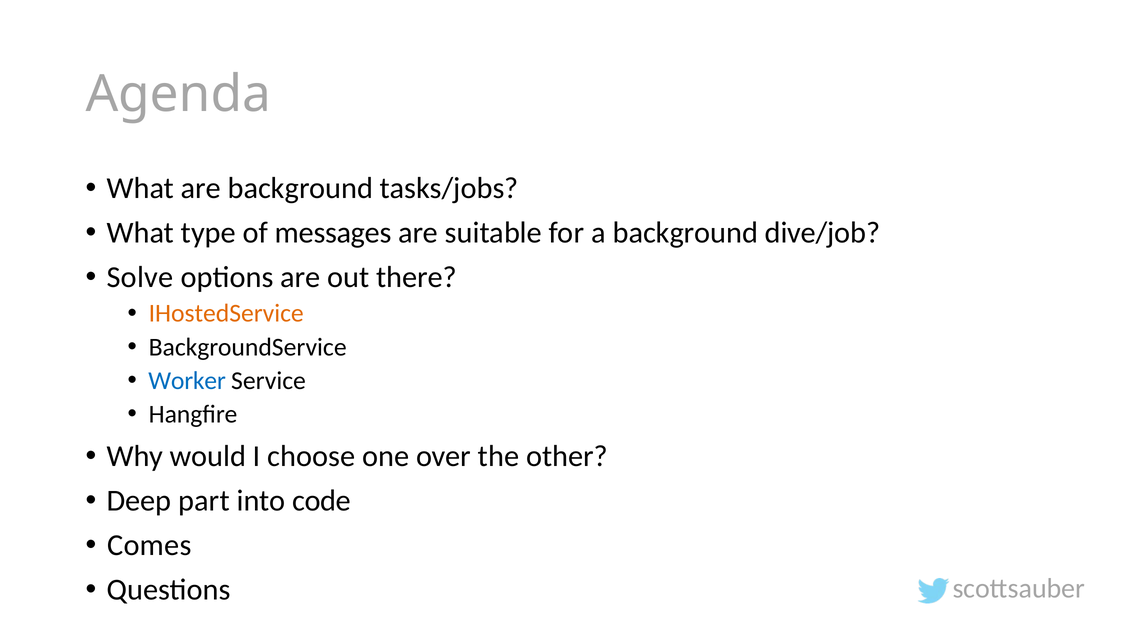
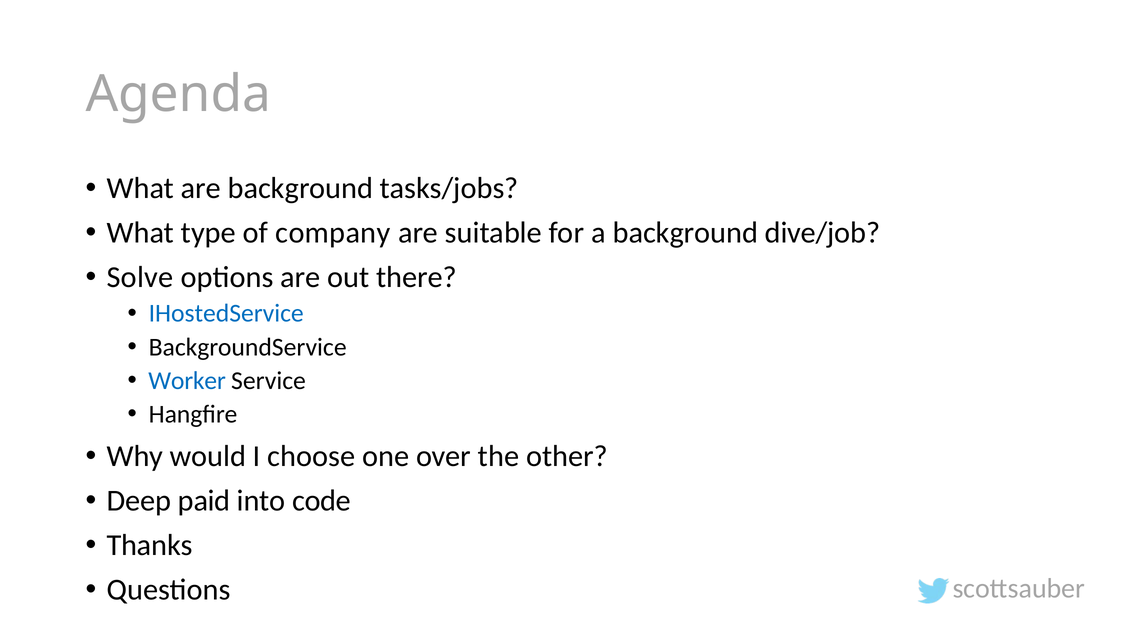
messages: messages -> company
IHostedService colour: orange -> blue
part: part -> paid
Comes: Comes -> Thanks
